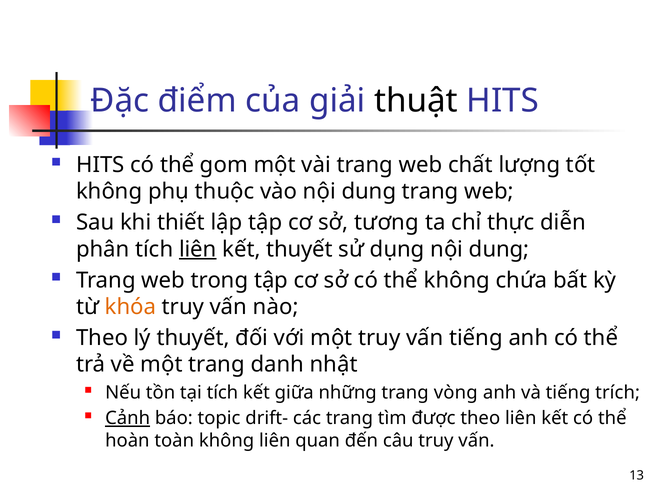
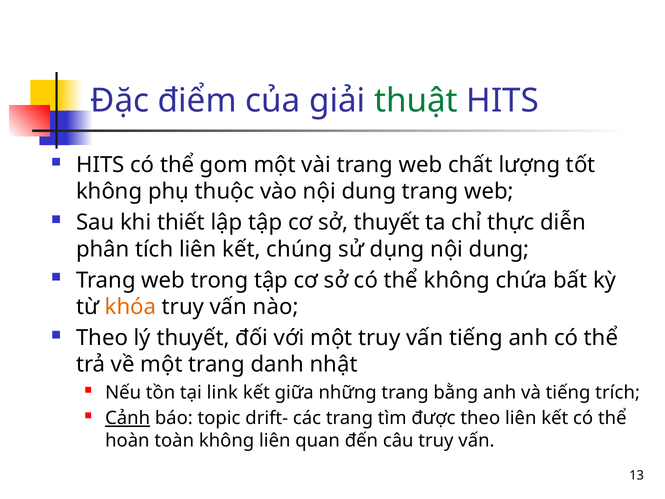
thuật colour: black -> green
sở tương: tương -> thuyết
liên at (198, 249) underline: present -> none
kết thuyết: thuyết -> chúng
tại tích: tích -> link
vòng: vòng -> bằng
